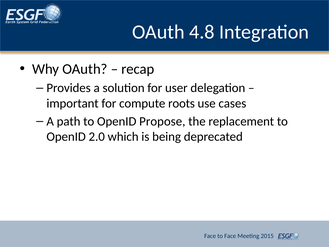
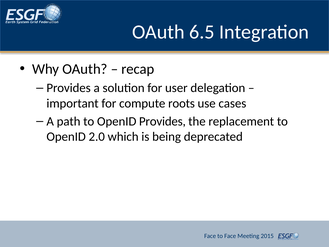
4.8: 4.8 -> 6.5
OpenID Propose: Propose -> Provides
